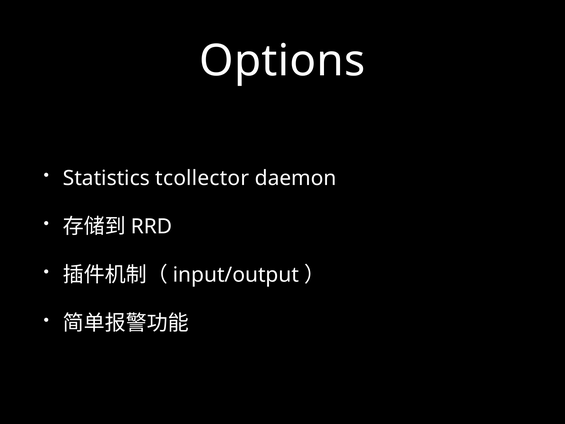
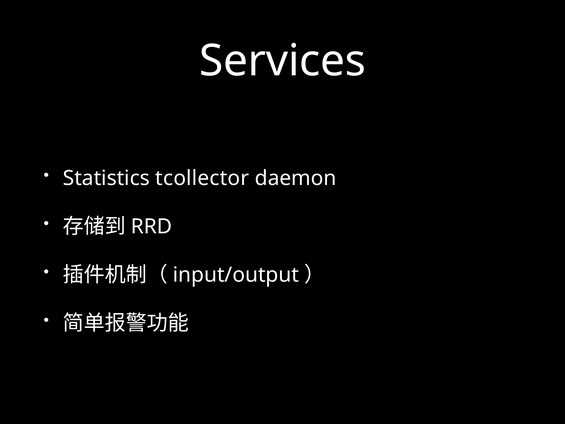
Options: Options -> Services
